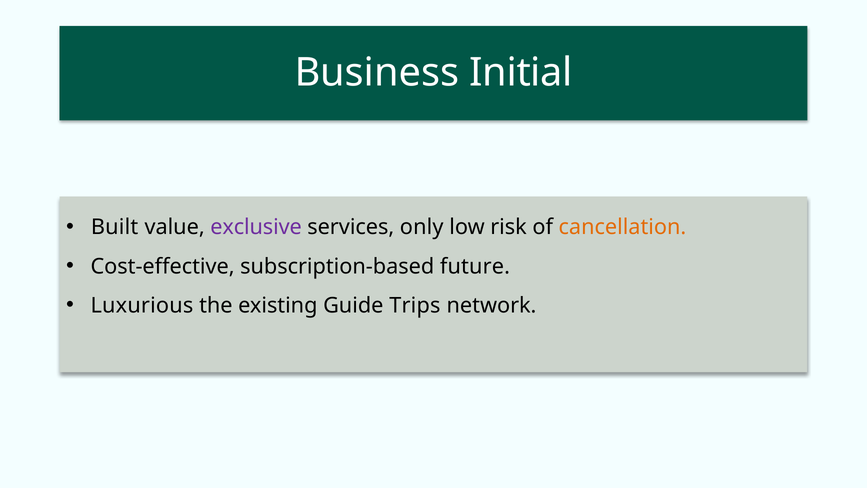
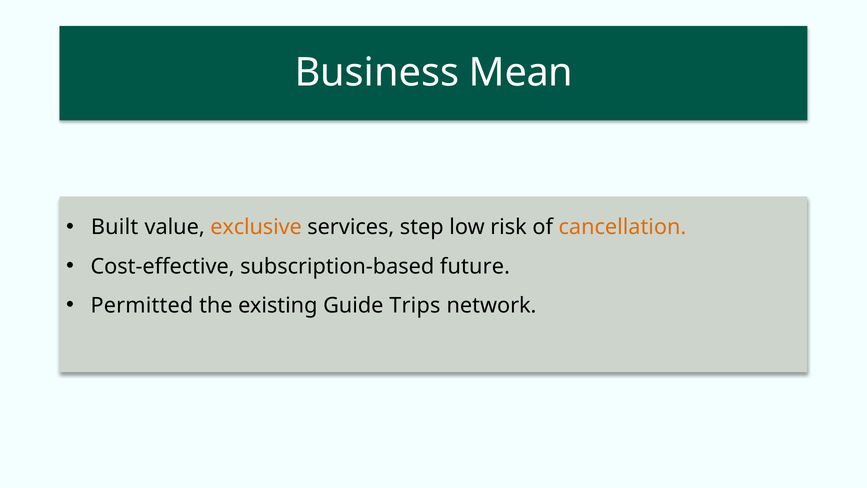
Initial: Initial -> Mean
exclusive colour: purple -> orange
only: only -> step
Luxurious: Luxurious -> Permitted
